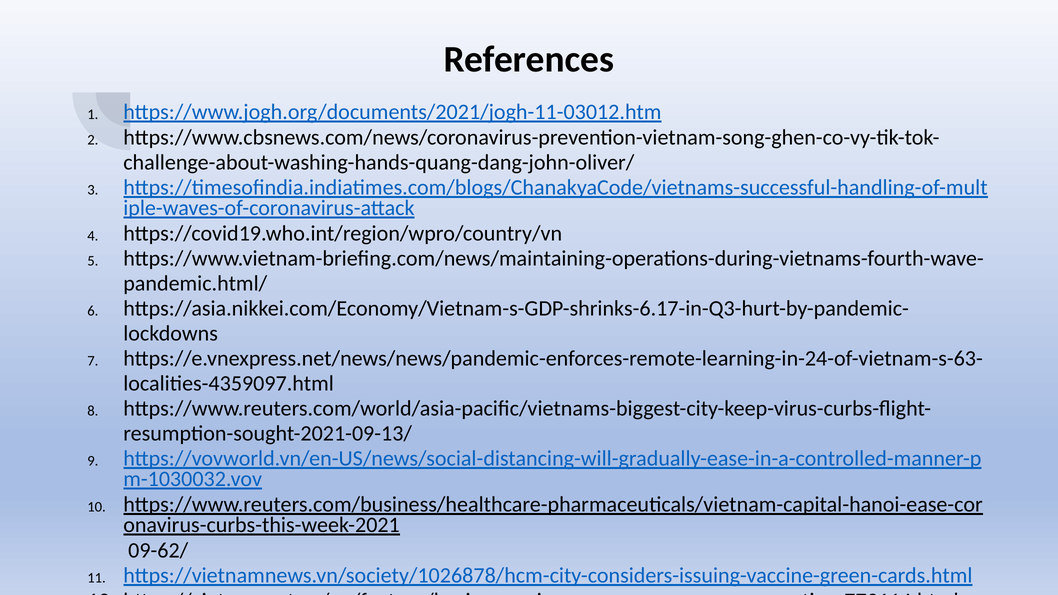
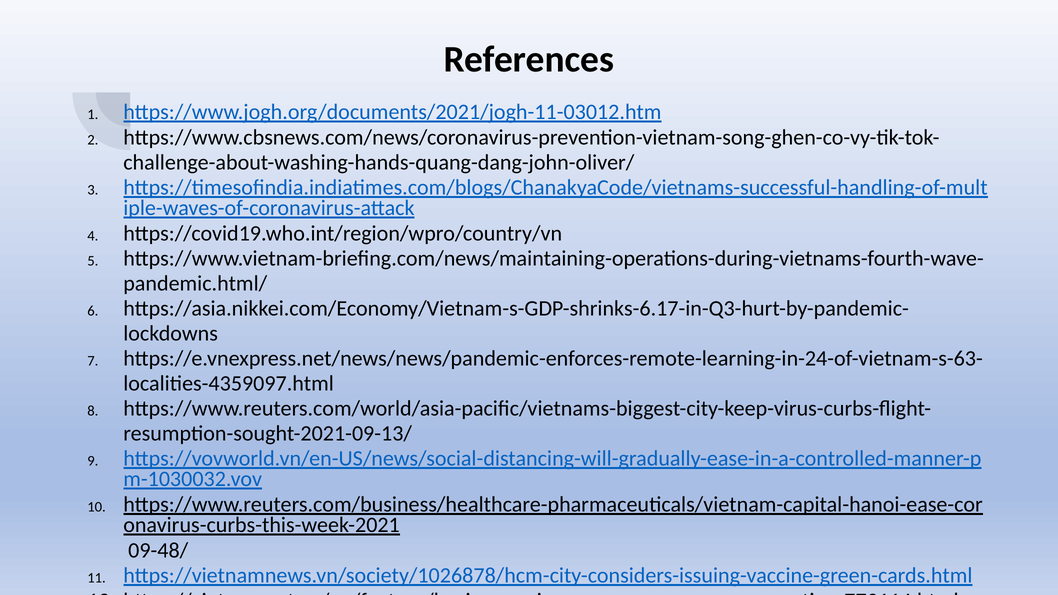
09-62/: 09-62/ -> 09-48/
